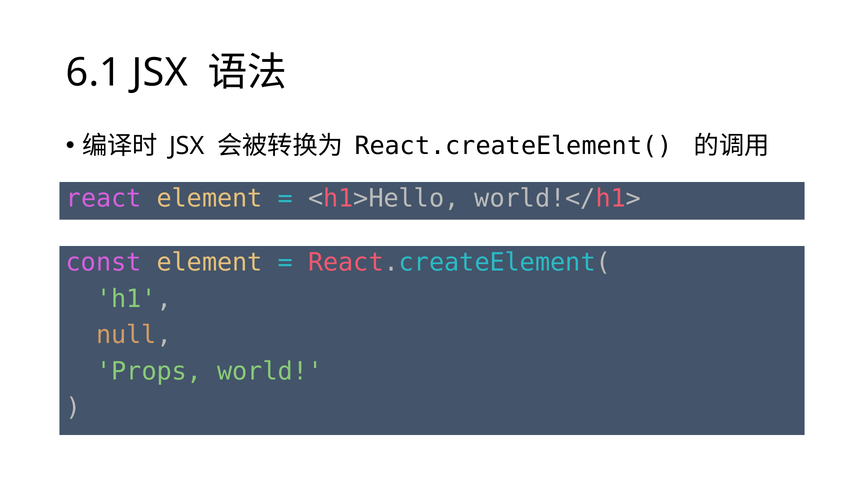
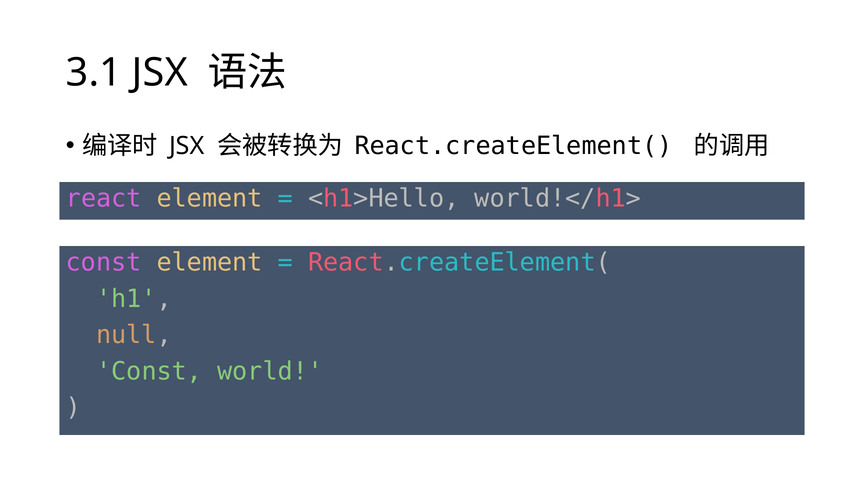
6.1: 6.1 -> 3.1
Props at (149, 371): Props -> Const
